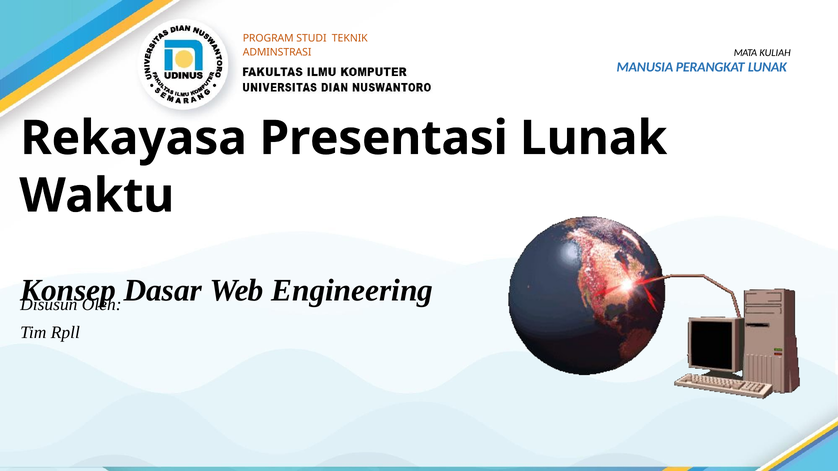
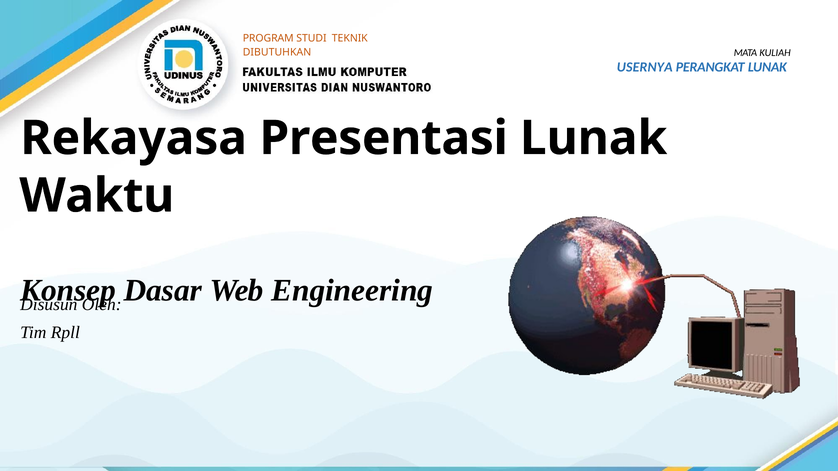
ADMINSTRASI: ADMINSTRASI -> DIBUTUHKAN
MANUSIA: MANUSIA -> USERNYA
